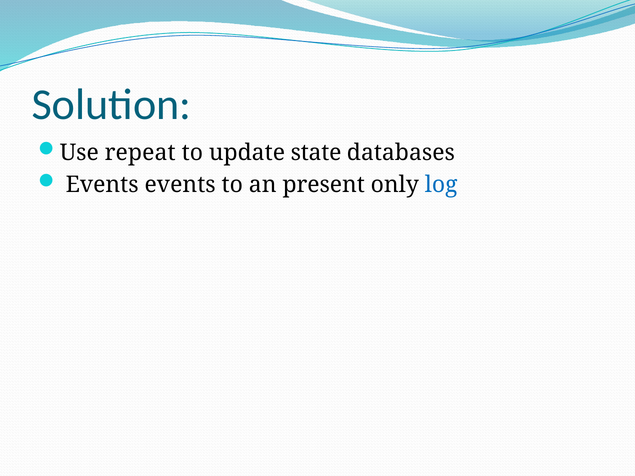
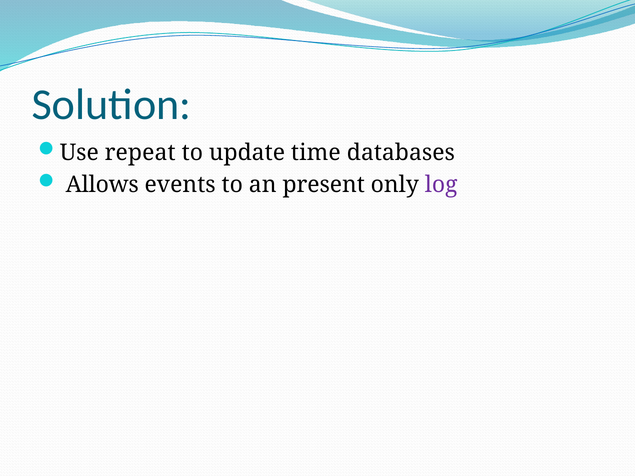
state: state -> time
Events at (102, 185): Events -> Allows
log colour: blue -> purple
